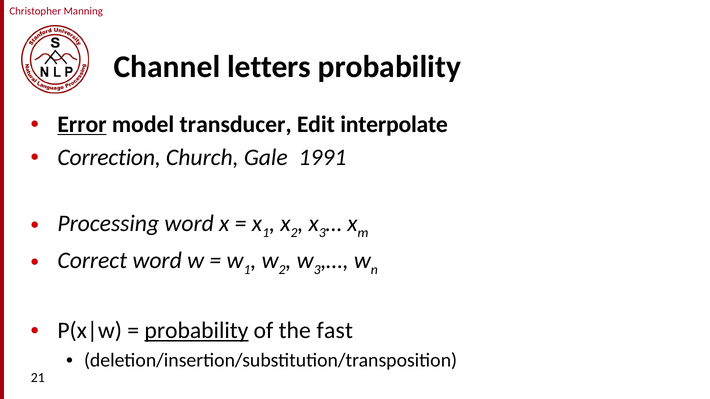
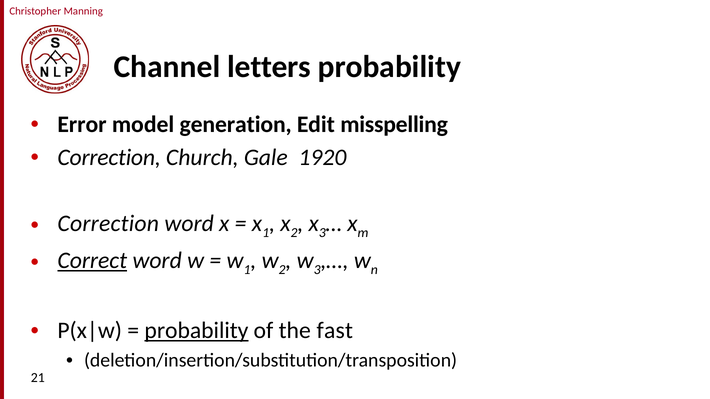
Error underline: present -> none
transducer: transducer -> generation
interpolate: interpolate -> misspelling
1991: 1991 -> 1920
Processing at (108, 224): Processing -> Correction
Correct underline: none -> present
